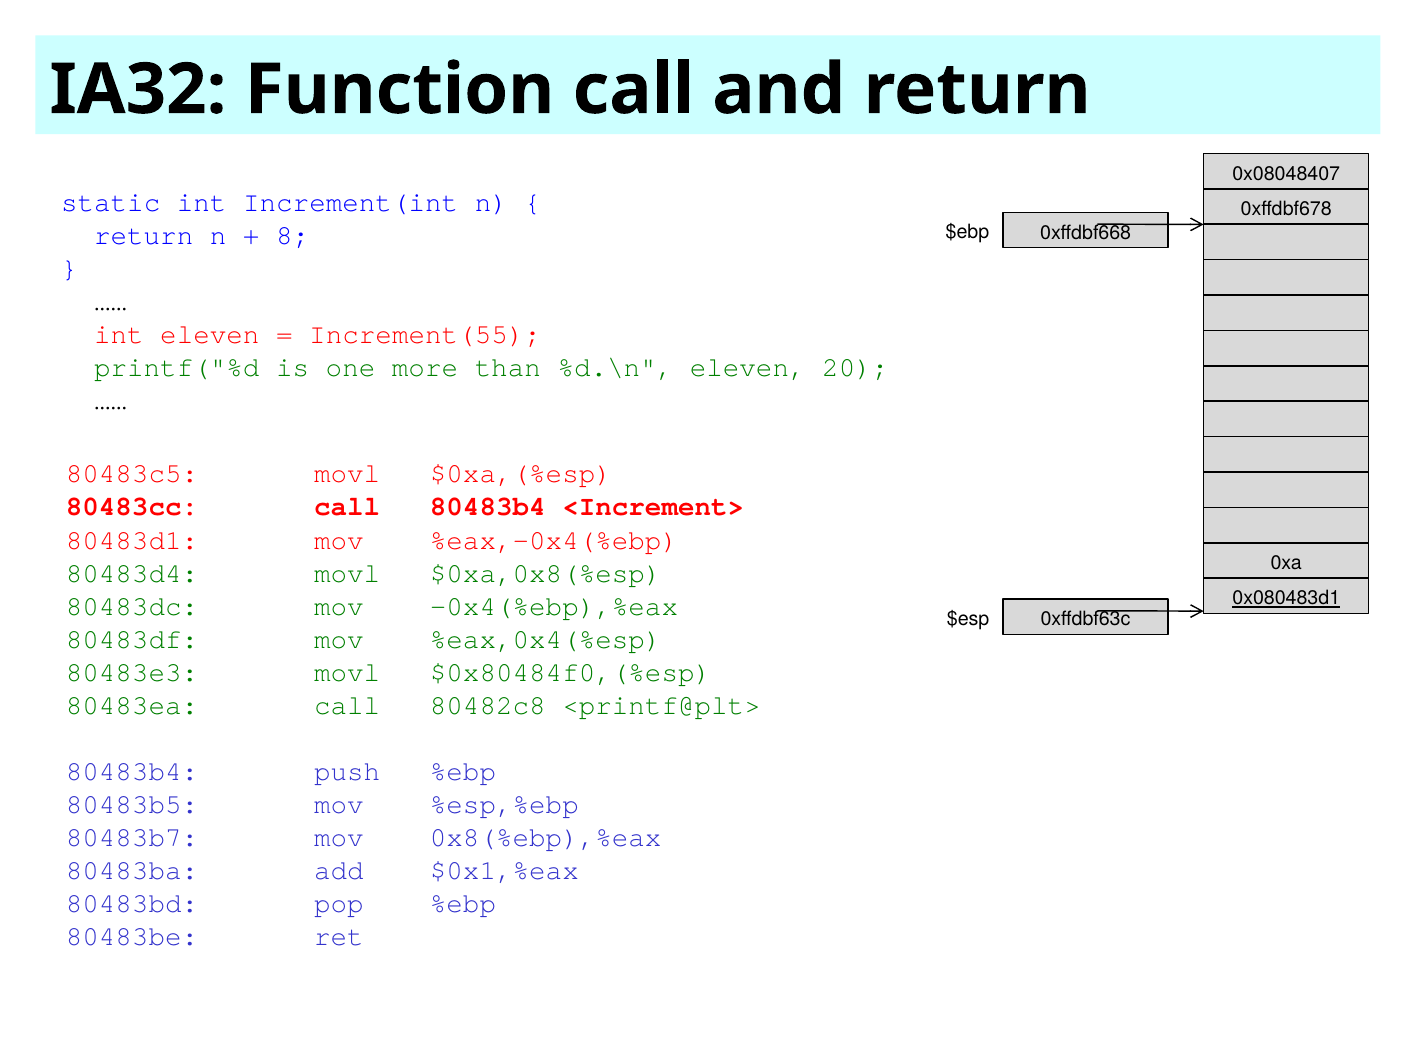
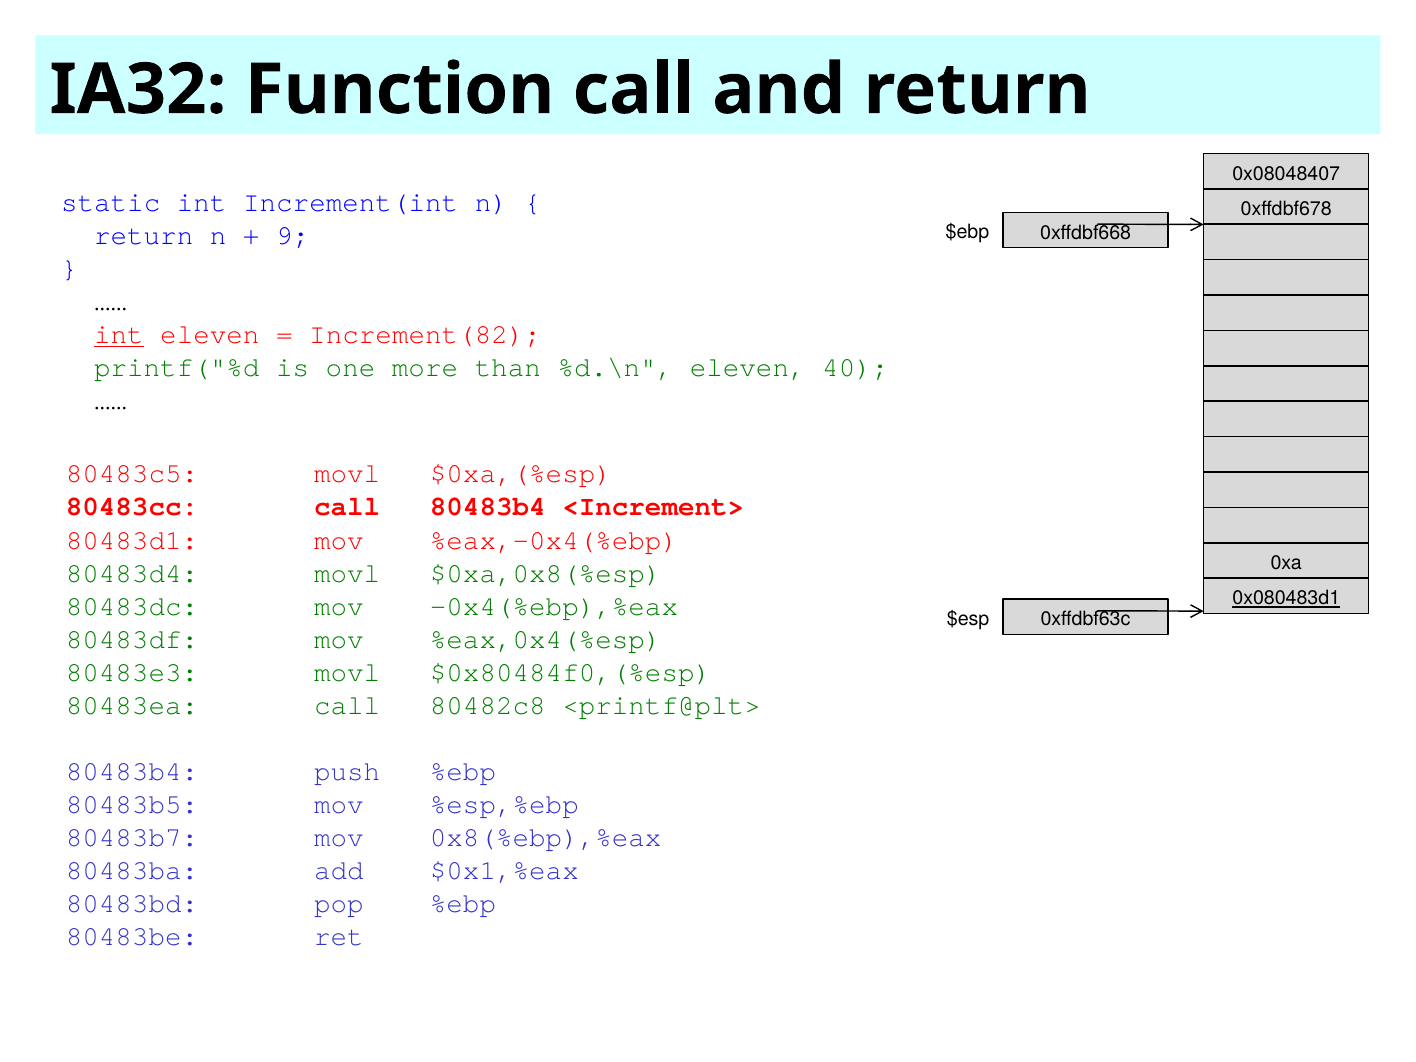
8: 8 -> 9
int at (119, 335) underline: none -> present
Increment(55: Increment(55 -> Increment(82
20: 20 -> 40
